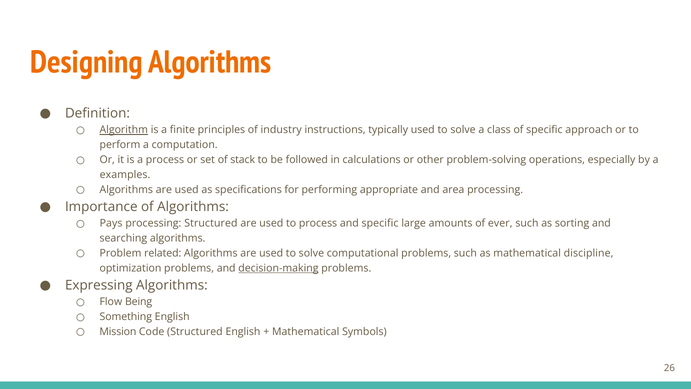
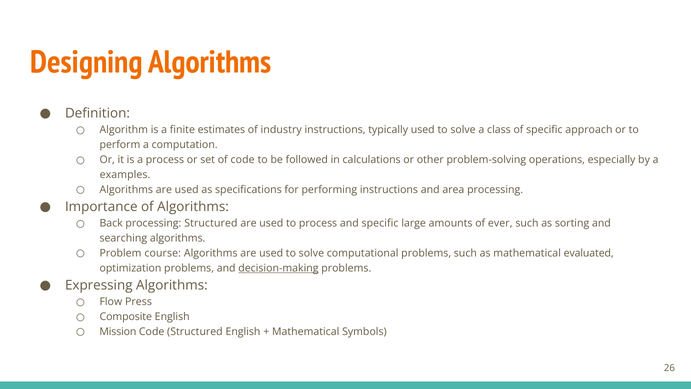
Algorithm underline: present -> none
principles: principles -> estimates
of stack: stack -> code
performing appropriate: appropriate -> instructions
Pays: Pays -> Back
related: related -> course
discipline: discipline -> evaluated
Being: Being -> Press
Something: Something -> Composite
